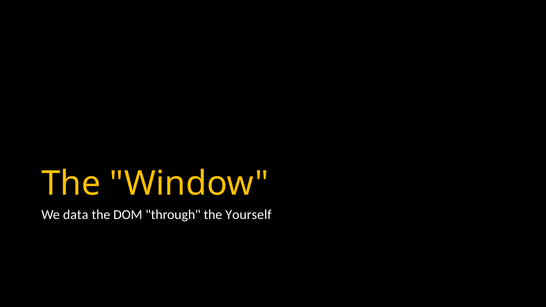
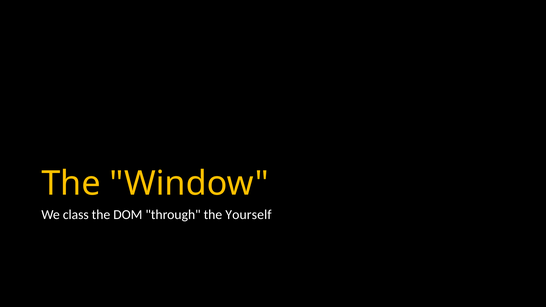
data: data -> class
